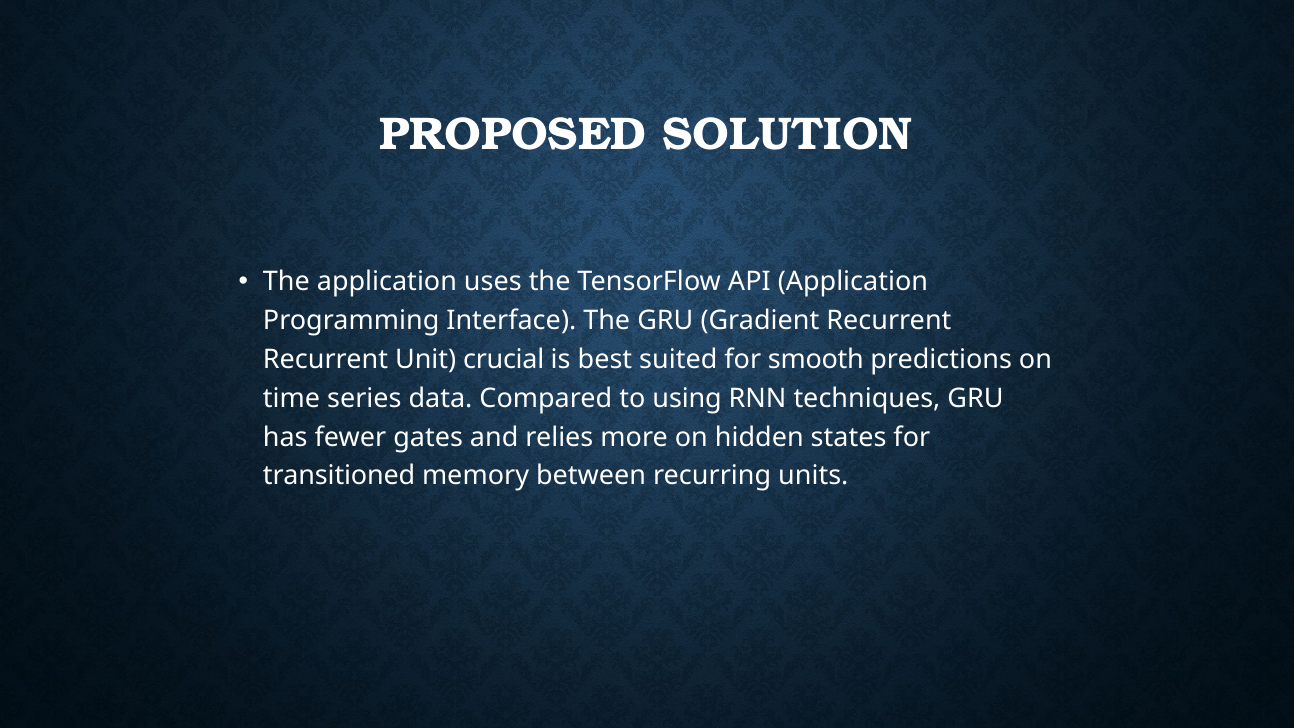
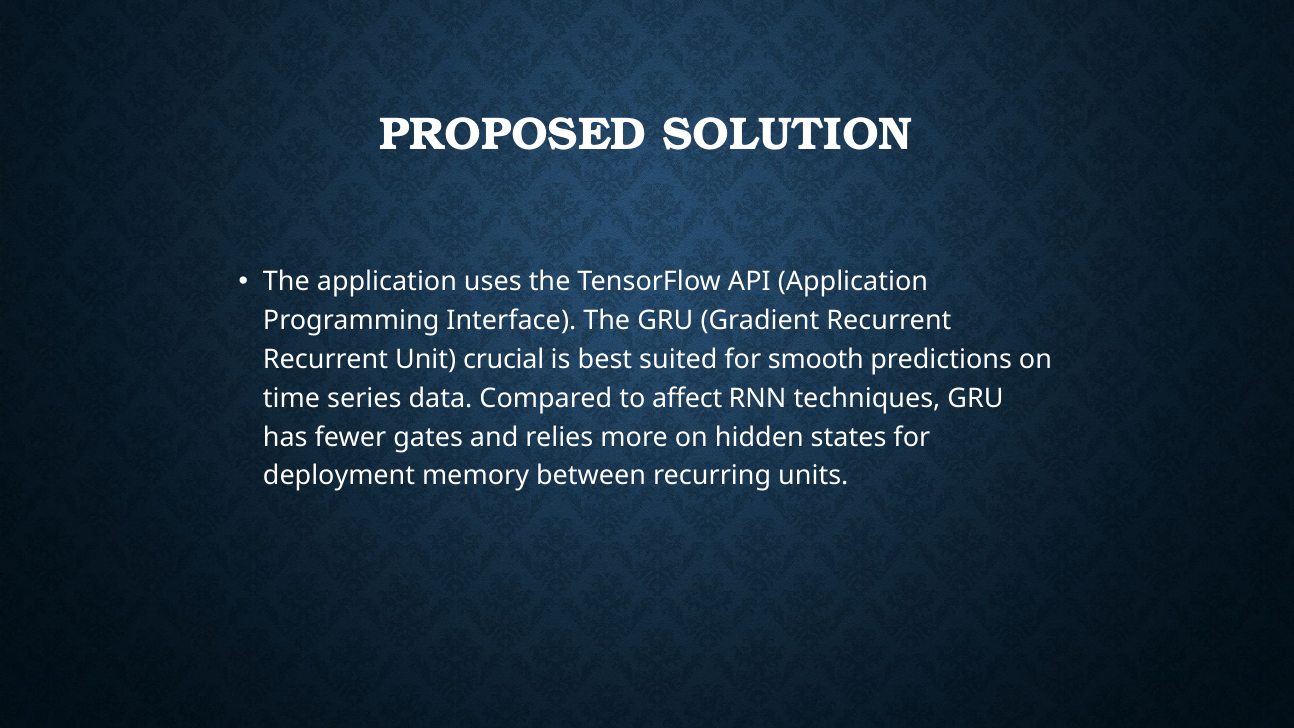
using: using -> affect
transitioned: transitioned -> deployment
